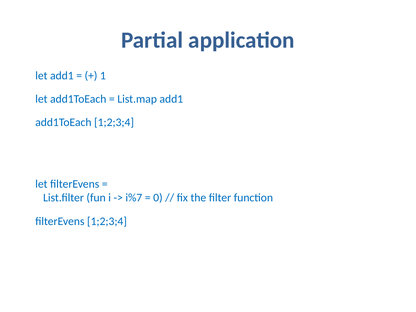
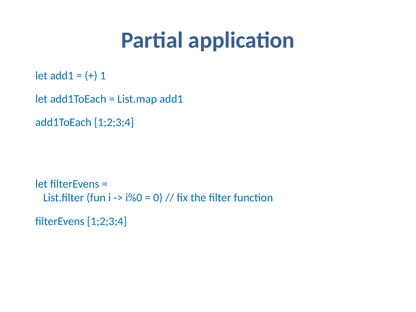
i%7: i%7 -> i%0
